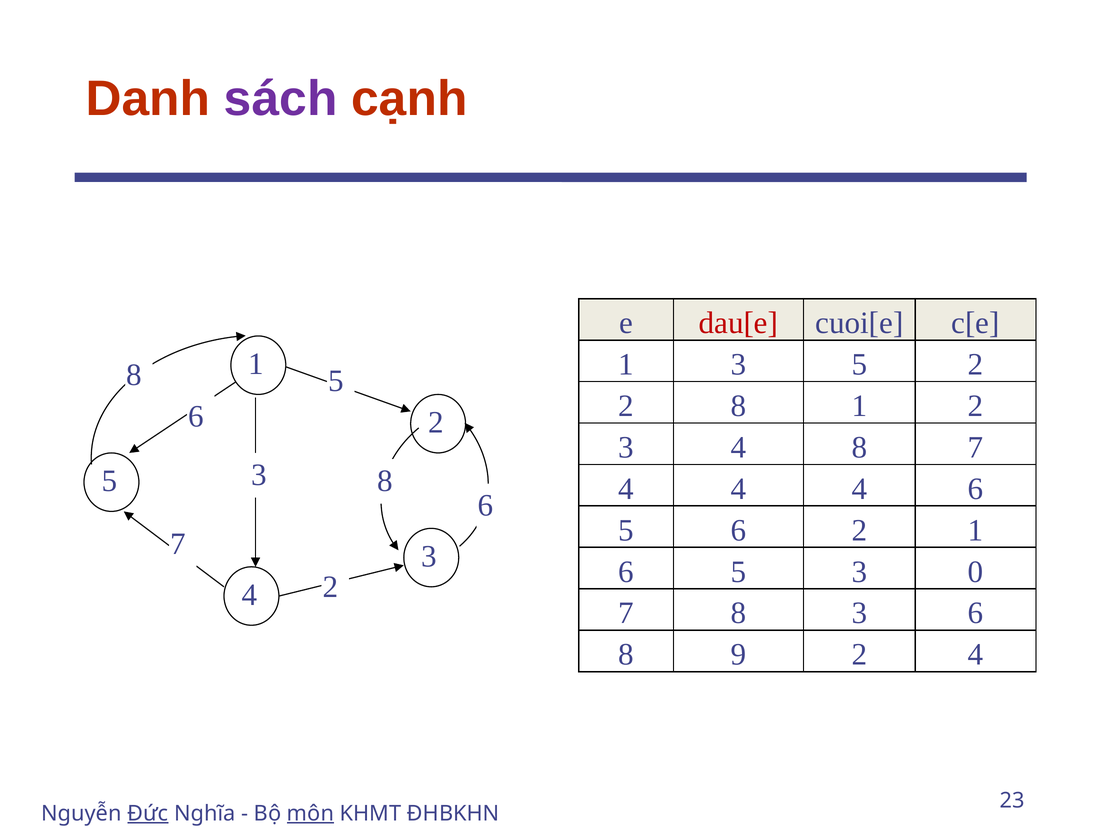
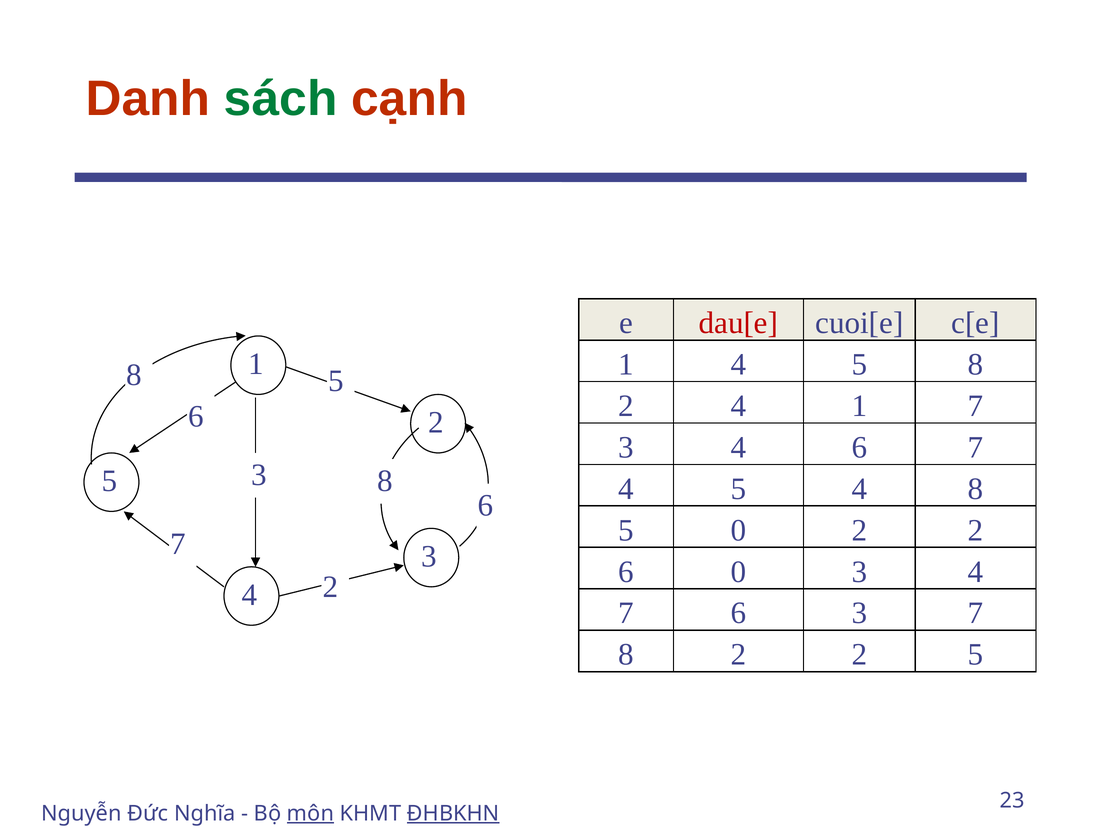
sách colour: purple -> green
1 3: 3 -> 4
2 at (976, 365): 2 -> 8
2 8: 8 -> 4
2 at (976, 406): 2 -> 7
4 8: 8 -> 6
4 at (739, 489): 4 -> 5
4 6: 6 -> 8
5 6: 6 -> 0
1 at (976, 530): 1 -> 2
5 at (739, 572): 5 -> 0
0 at (976, 572): 0 -> 4
7 8: 8 -> 6
3 6: 6 -> 7
9 at (739, 655): 9 -> 2
4 at (976, 655): 4 -> 5
Đức underline: present -> none
ĐHBKHN underline: none -> present
